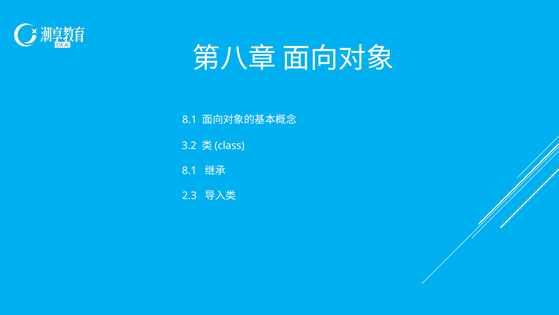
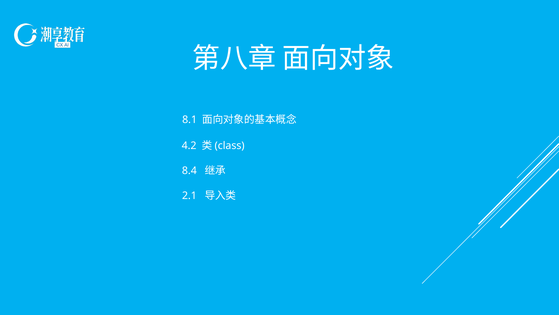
3.2: 3.2 -> 4.2
8.1 at (189, 170): 8.1 -> 8.4
2.3: 2.3 -> 2.1
